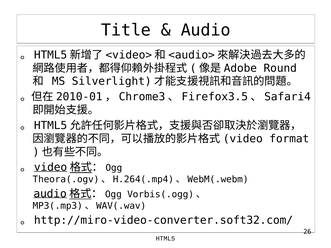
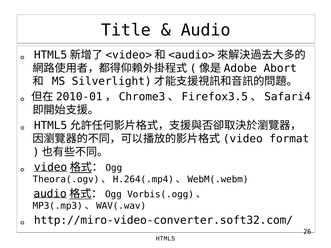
Round: Round -> Abort
